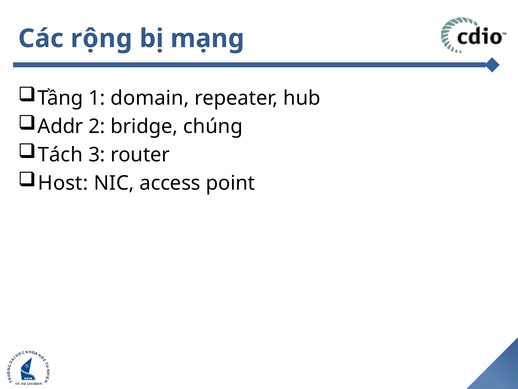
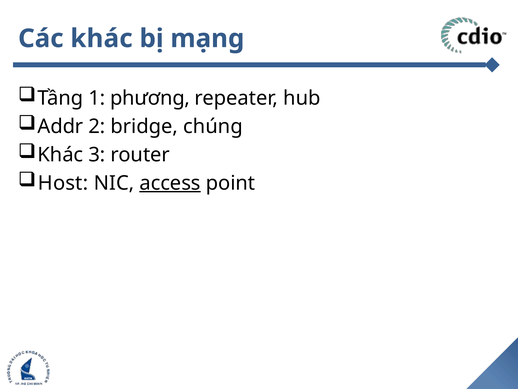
Các rộng: rộng -> khác
domain: domain -> phương
Tách at (60, 155): Tách -> Khác
access underline: none -> present
